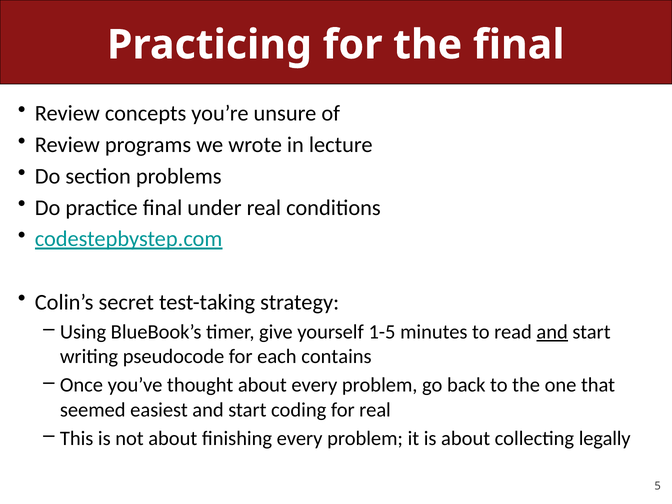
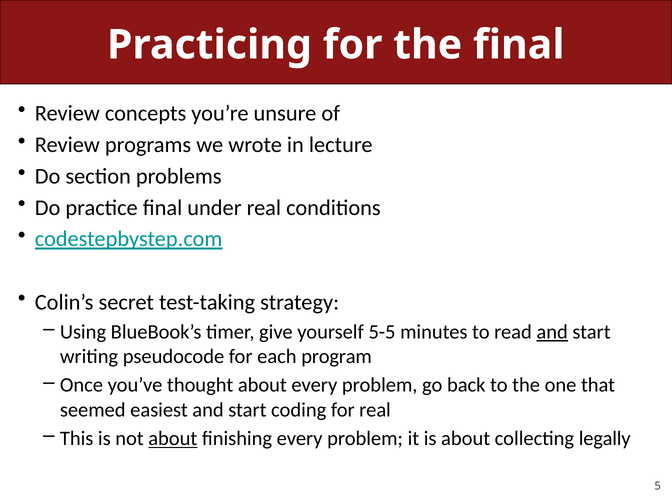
1-5: 1-5 -> 5-5
contains: contains -> program
about at (173, 439) underline: none -> present
